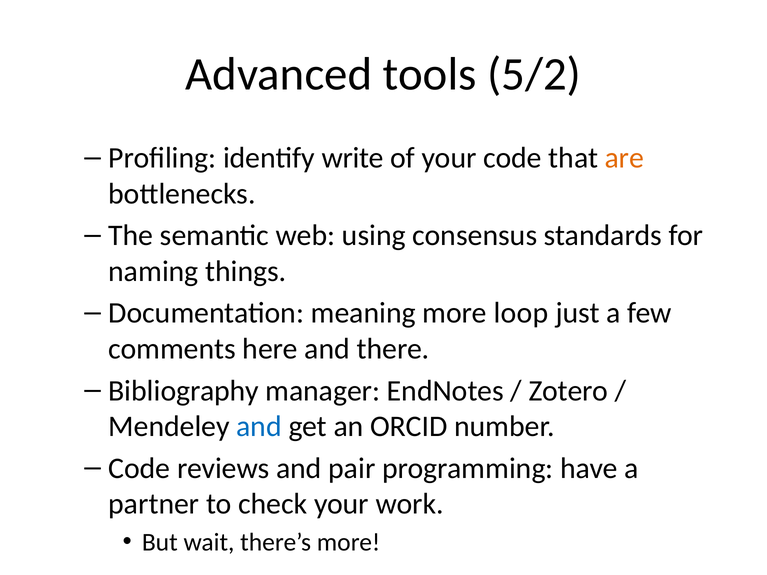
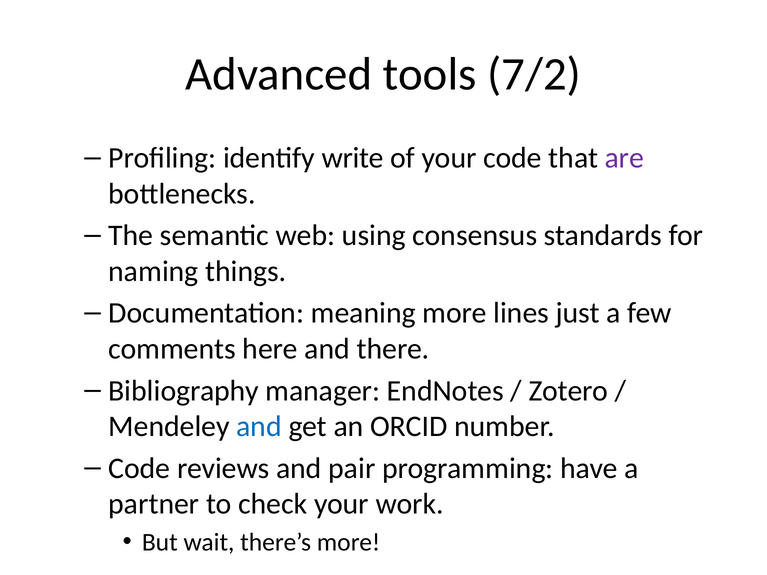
5/2: 5/2 -> 7/2
are colour: orange -> purple
loop: loop -> lines
